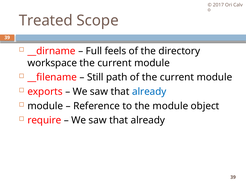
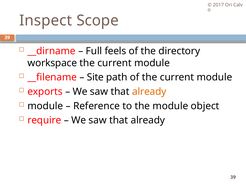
Treated: Treated -> Inspect
Still: Still -> Site
already at (149, 91) colour: blue -> orange
